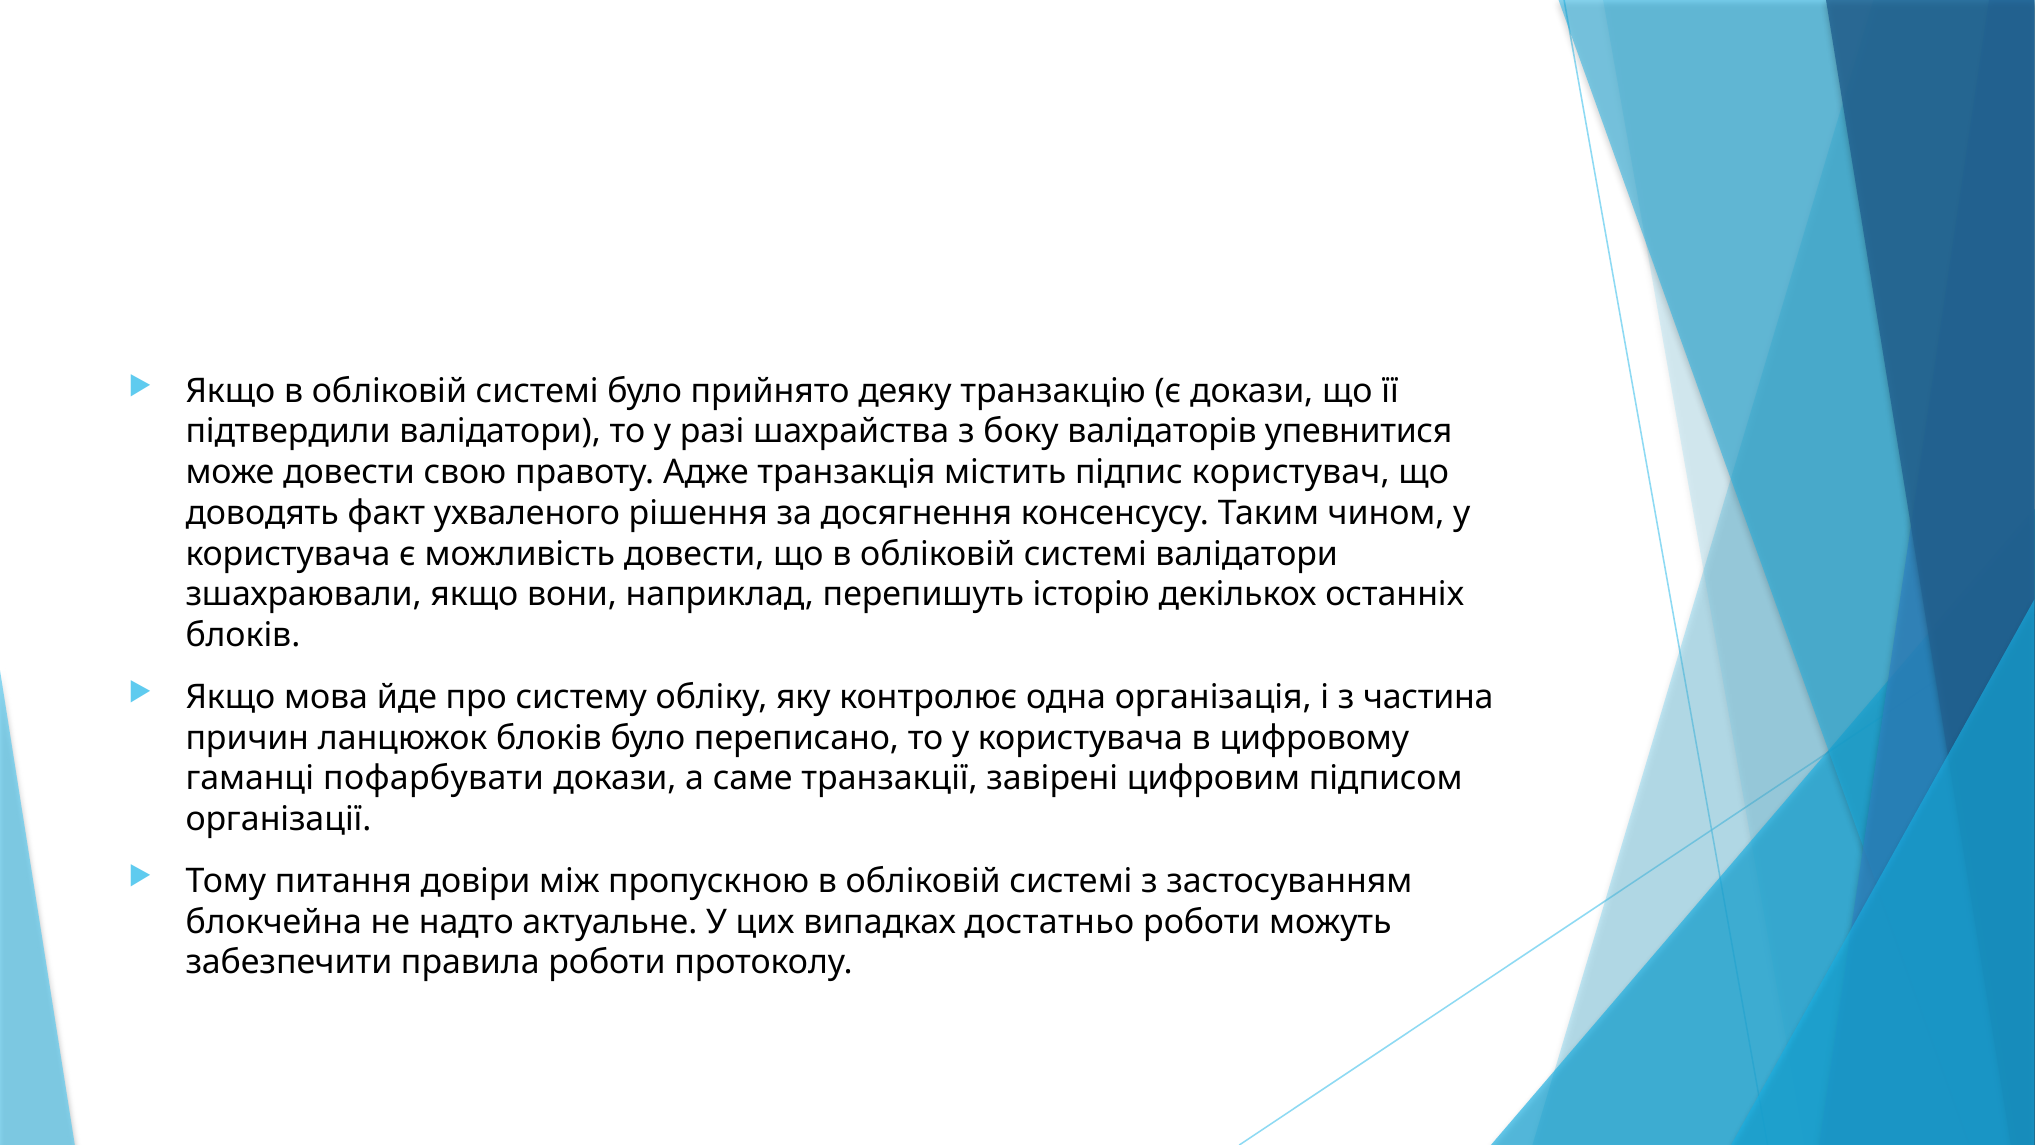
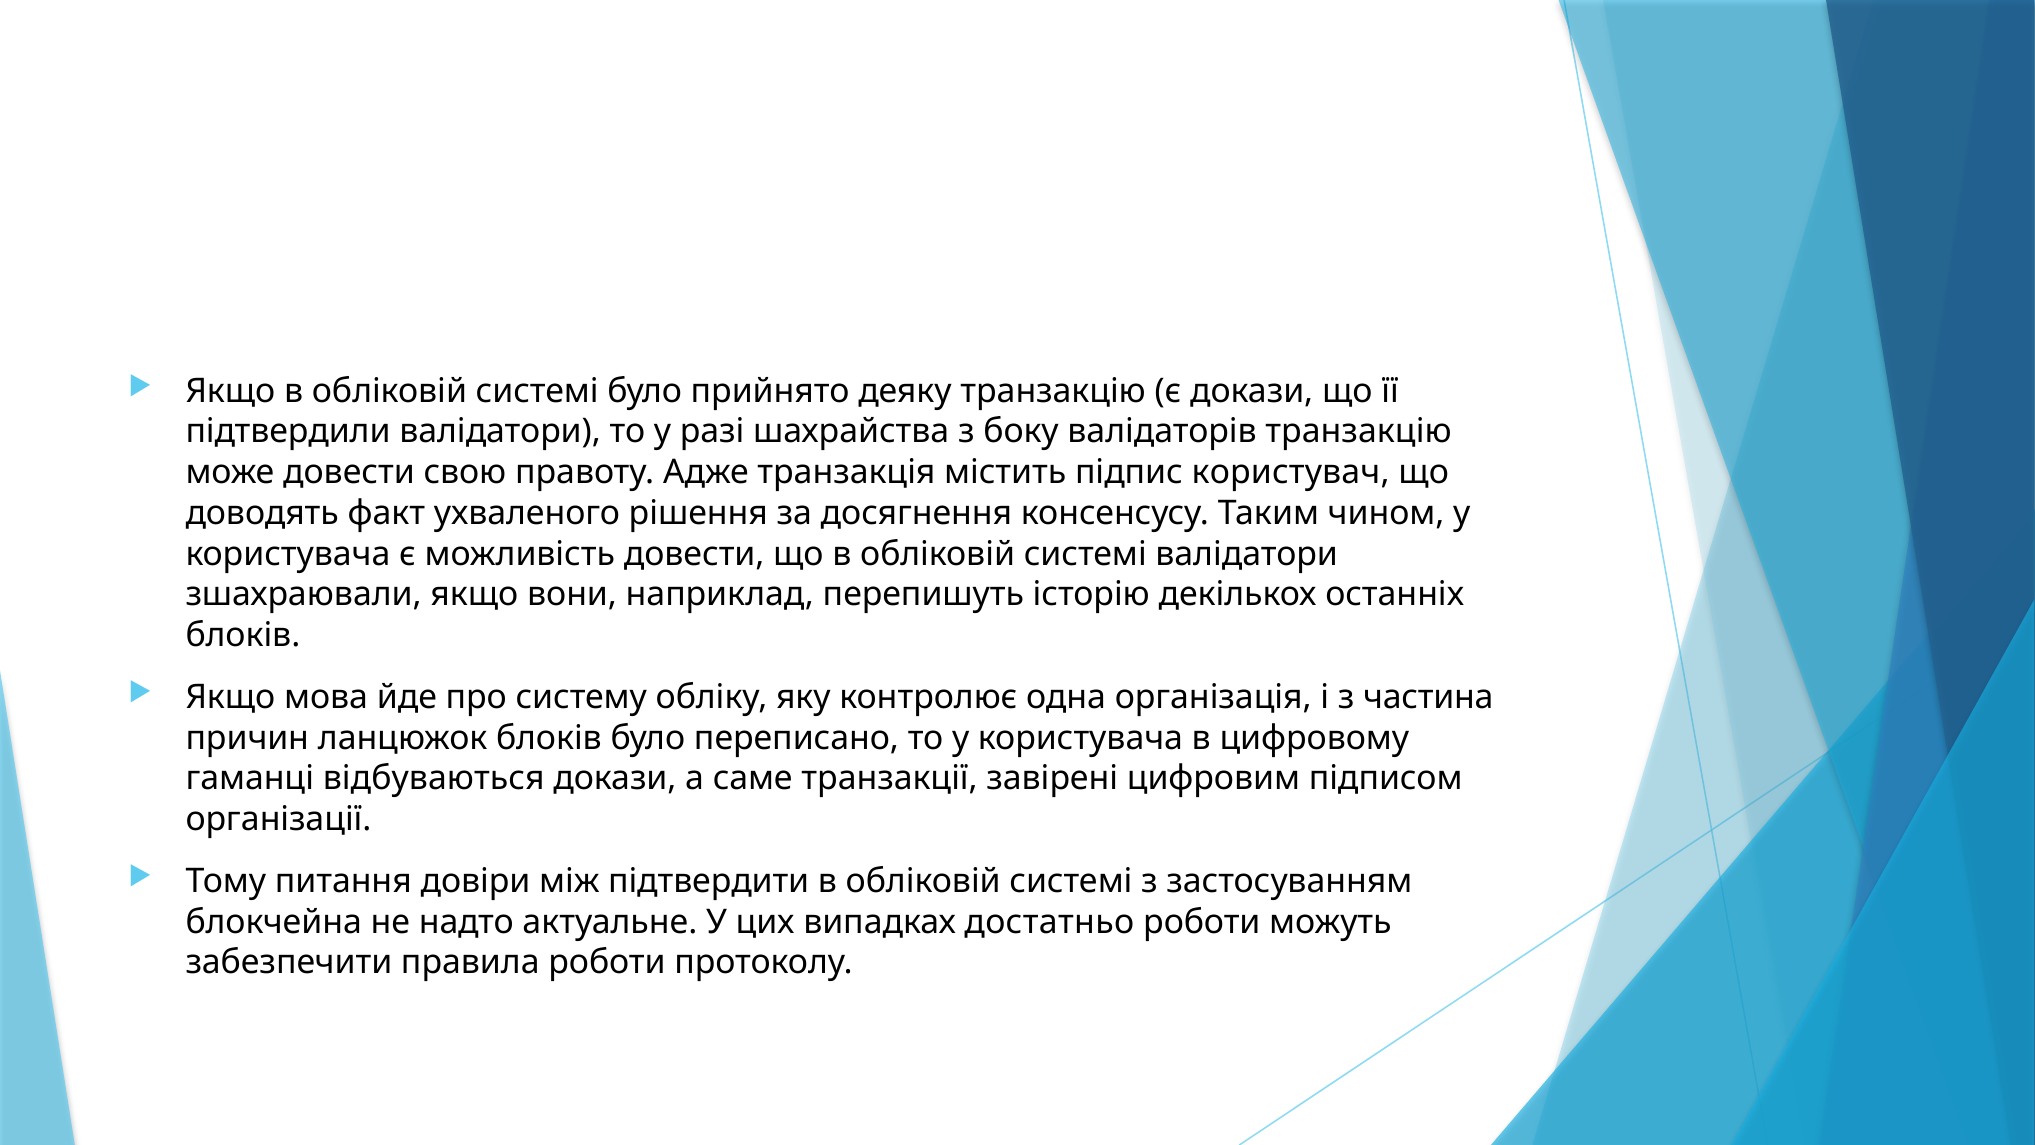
валідаторів упевнитися: упевнитися -> транзакцію
пофарбувати: пофарбувати -> відбуваються
пропускною: пропускною -> підтвердити
